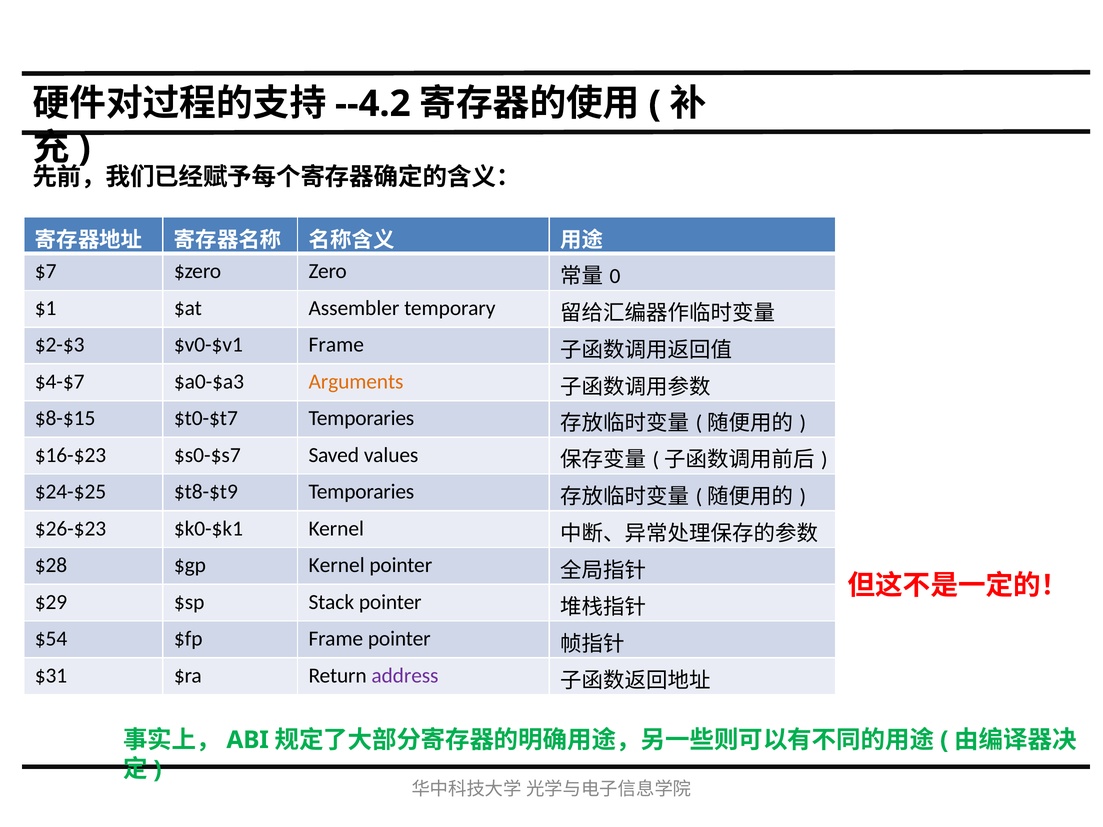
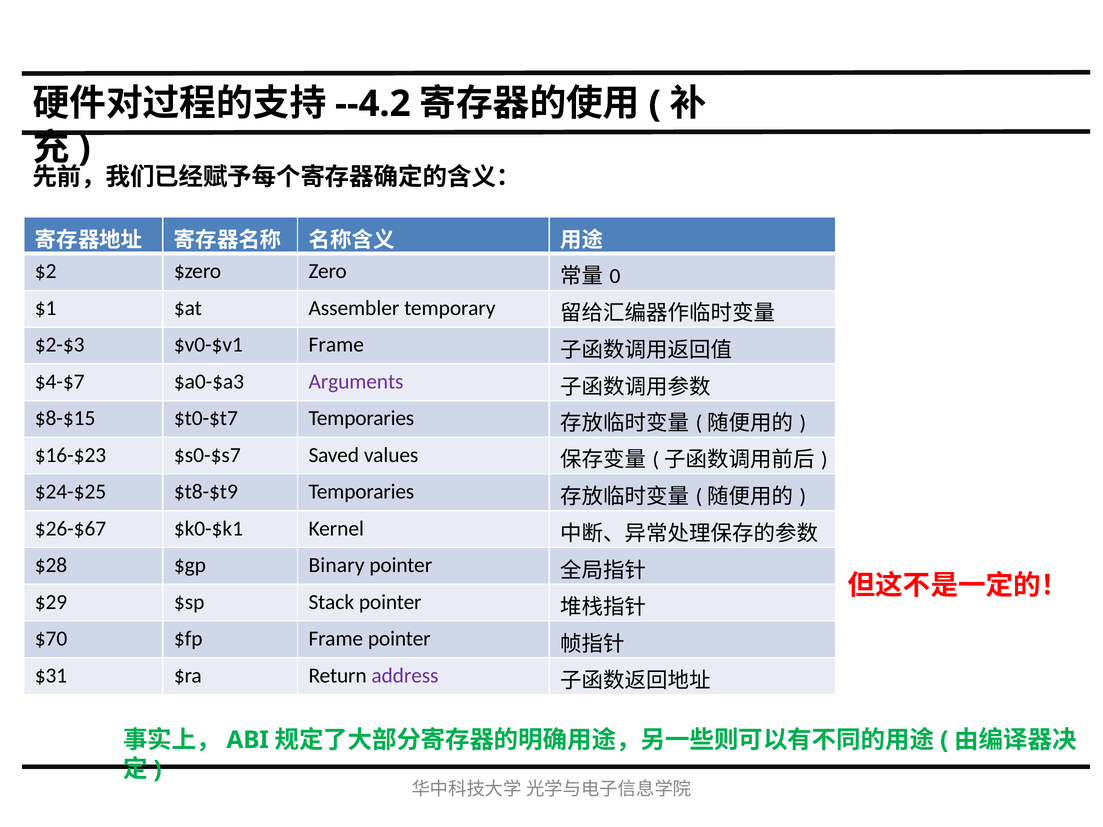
$7: $7 -> $2
Arguments colour: orange -> purple
$26-$23: $26-$23 -> $26-$67
$gp Kernel: Kernel -> Binary
$54: $54 -> $70
